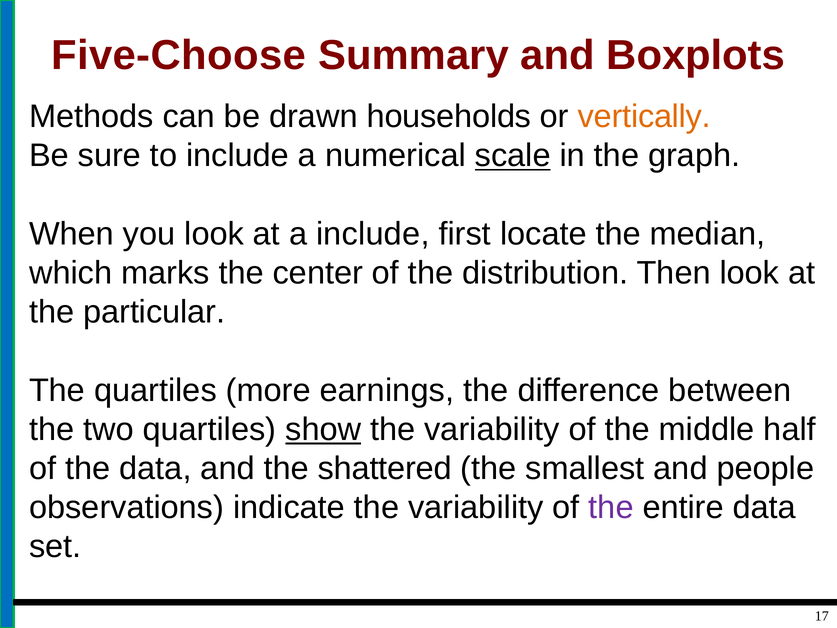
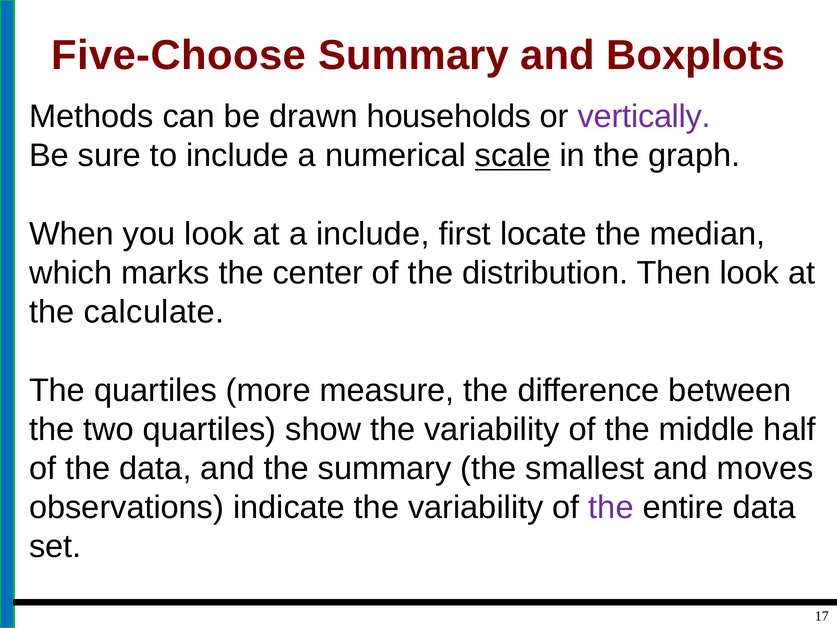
vertically colour: orange -> purple
particular: particular -> calculate
earnings: earnings -> measure
show underline: present -> none
the shattered: shattered -> summary
people: people -> moves
